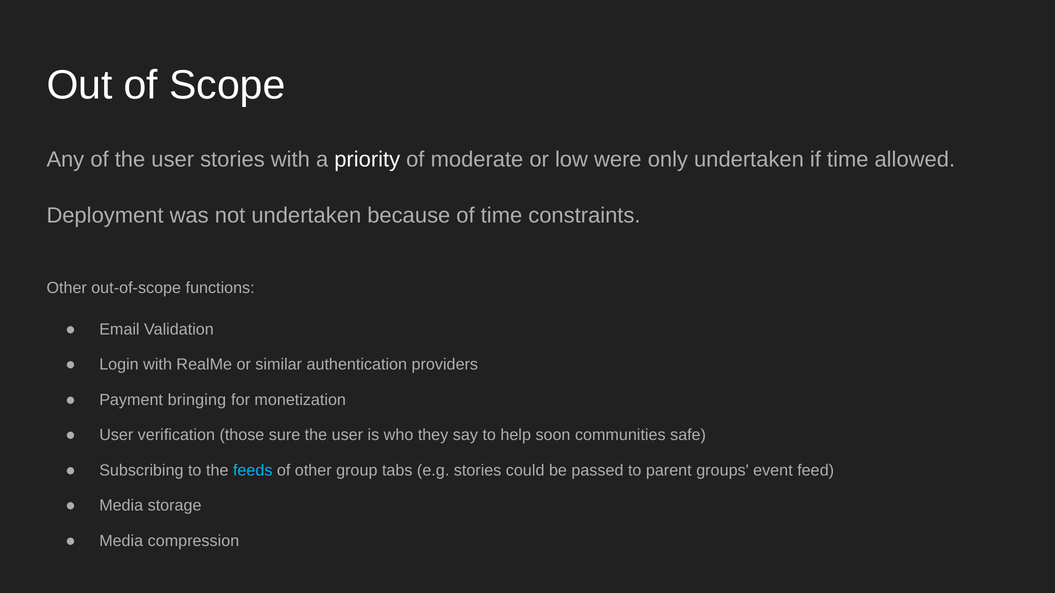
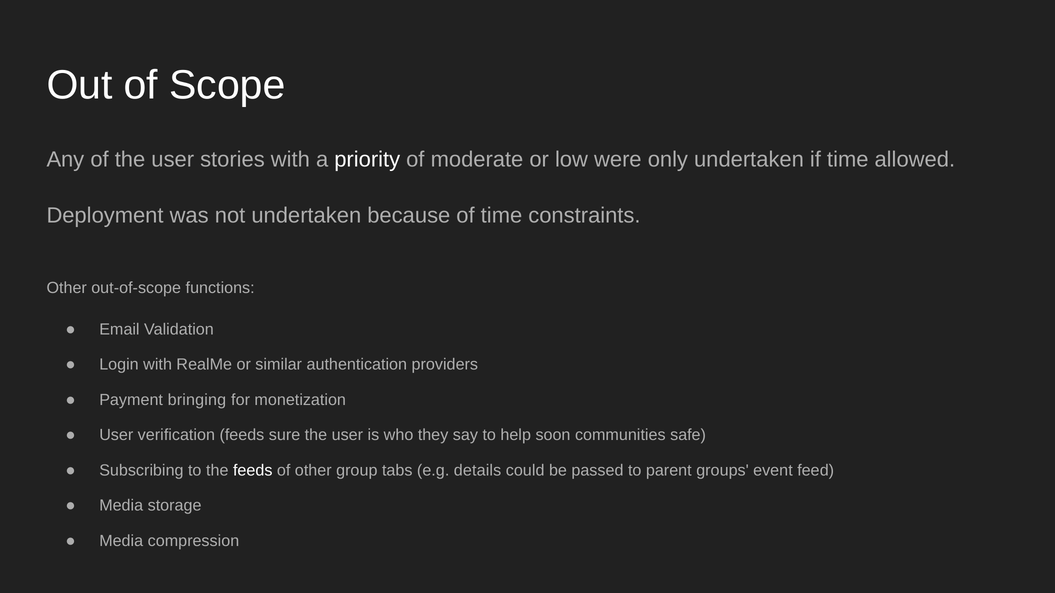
verification those: those -> feeds
feeds at (253, 471) colour: light blue -> white
e.g stories: stories -> details
